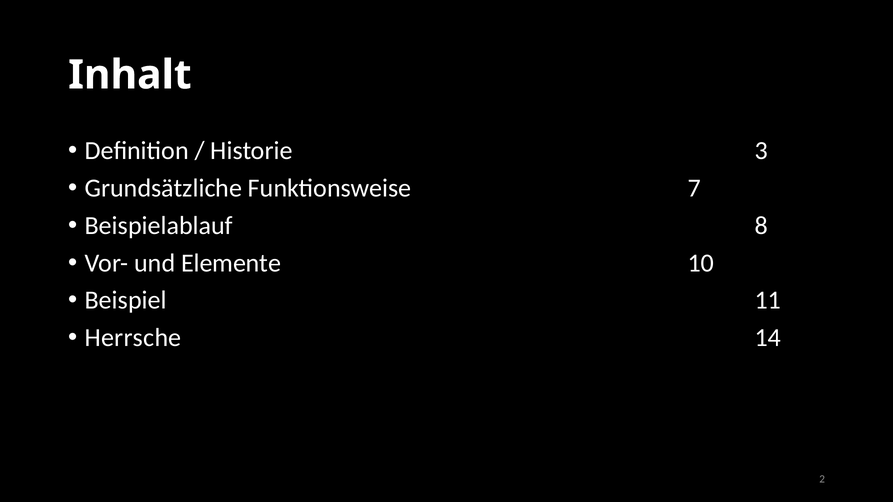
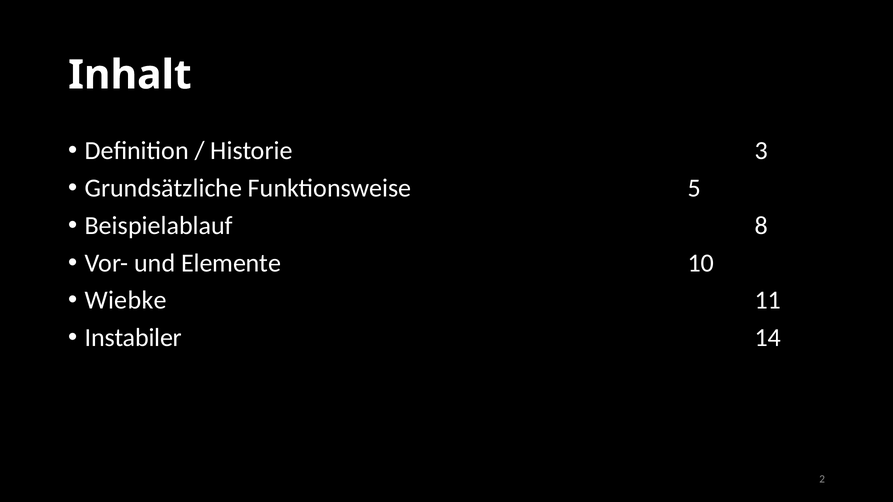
7: 7 -> 5
Beispiel: Beispiel -> Wiebke
Herrsche: Herrsche -> Instabiler
